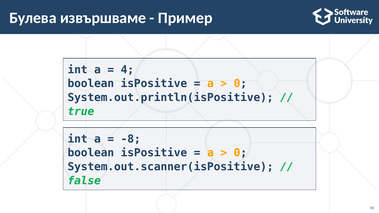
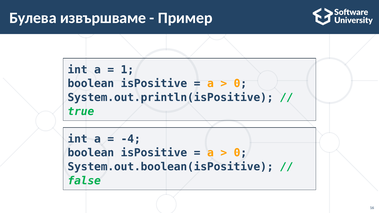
4: 4 -> 1
-8: -8 -> -4
System.out.scanner(isPositive: System.out.scanner(isPositive -> System.out.boolean(isPositive
